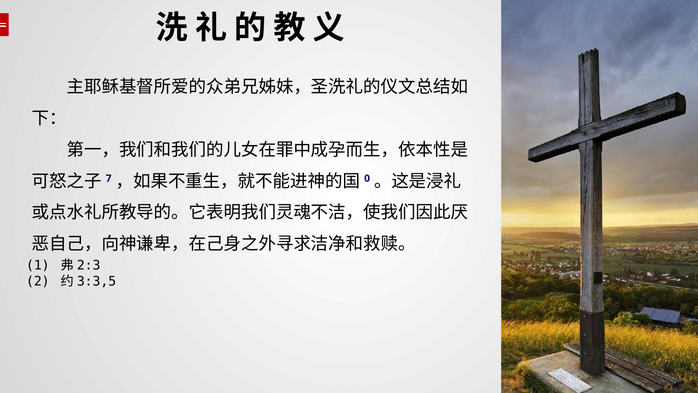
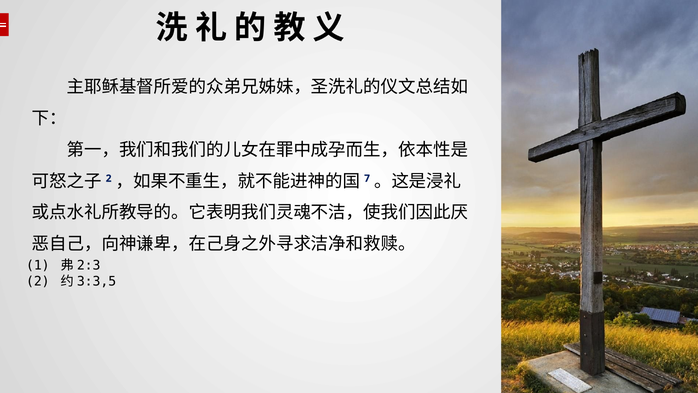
7 at (109, 178): 7 -> 2
0: 0 -> 7
